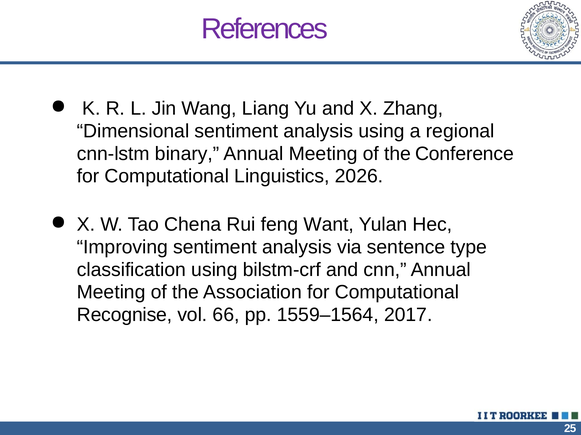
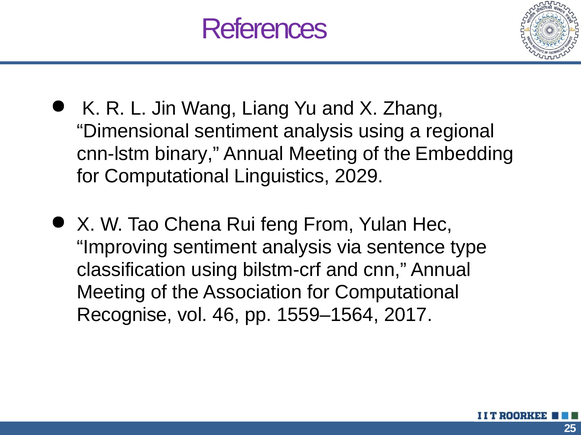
Conference: Conference -> Embedding
2026: 2026 -> 2029
Want: Want -> From
66: 66 -> 46
